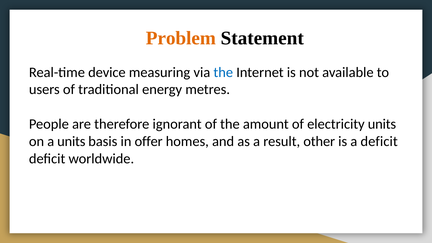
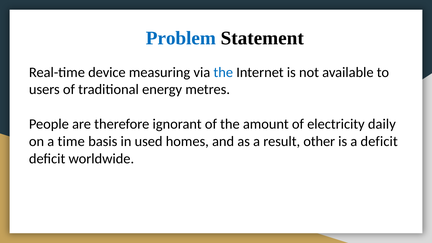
Problem colour: orange -> blue
electricity units: units -> daily
a units: units -> time
offer: offer -> used
